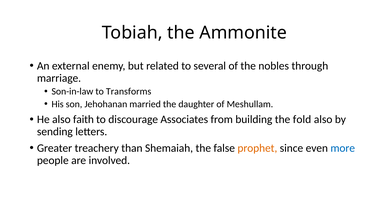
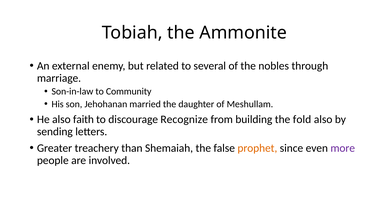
Transforms: Transforms -> Community
Associates: Associates -> Recognize
more colour: blue -> purple
